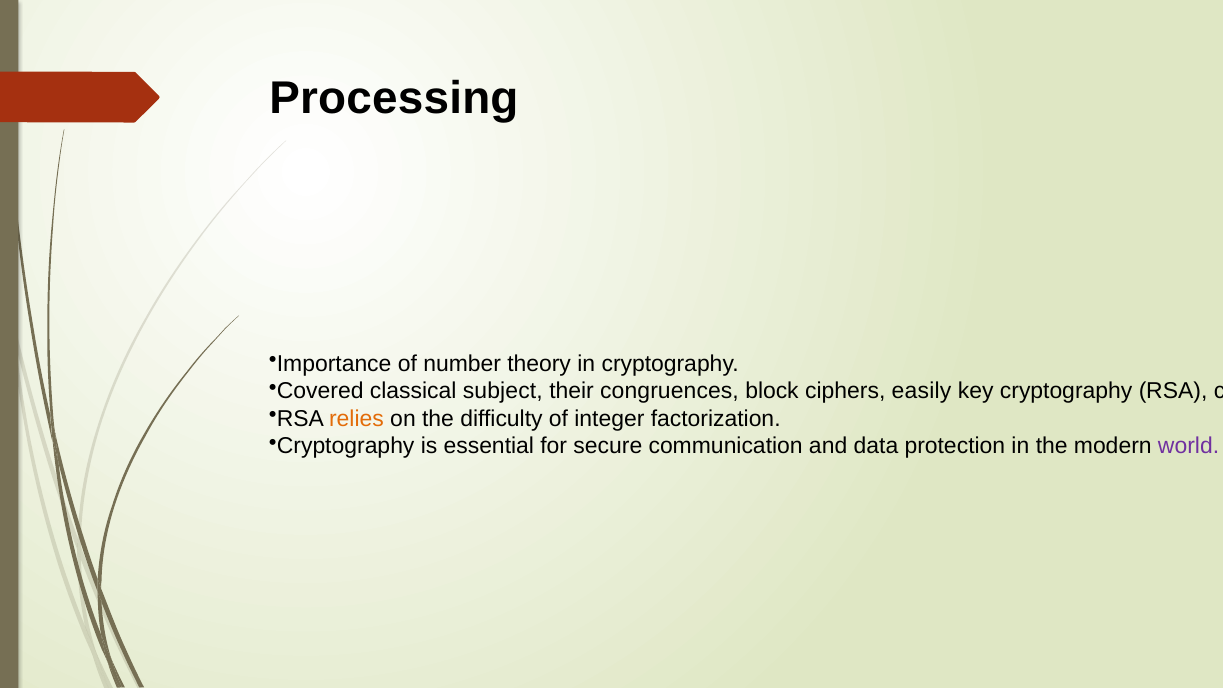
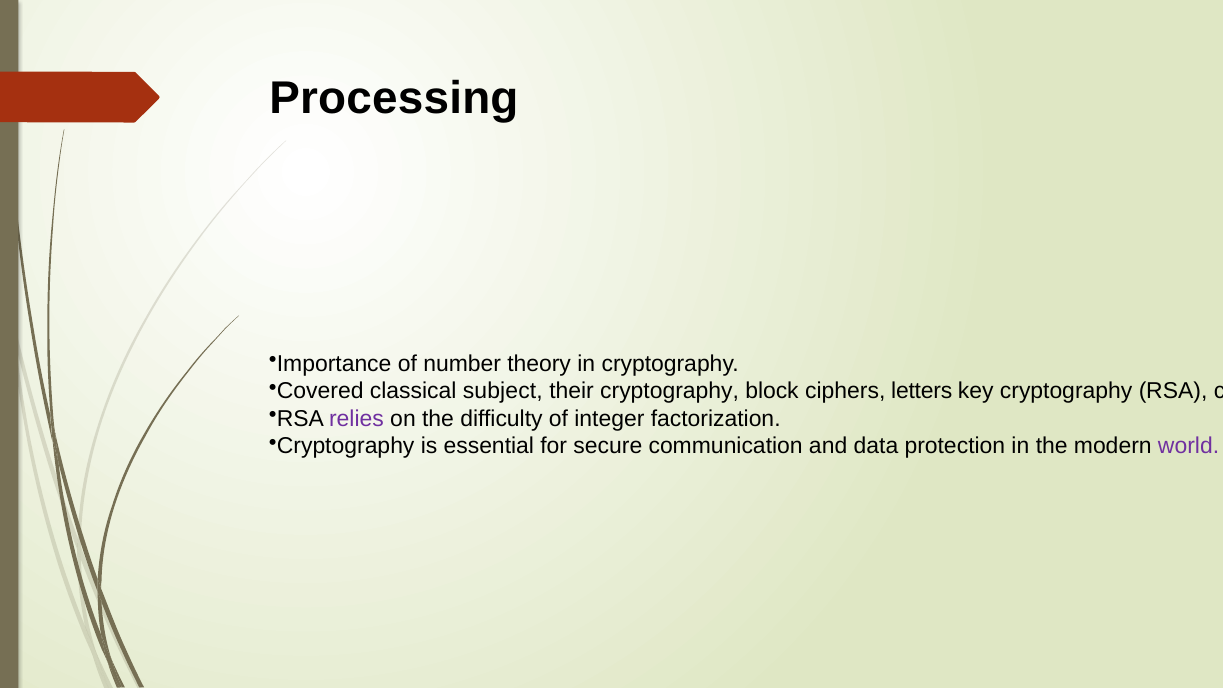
their congruences: congruences -> cryptography
easily: easily -> letters
relies colour: orange -> purple
